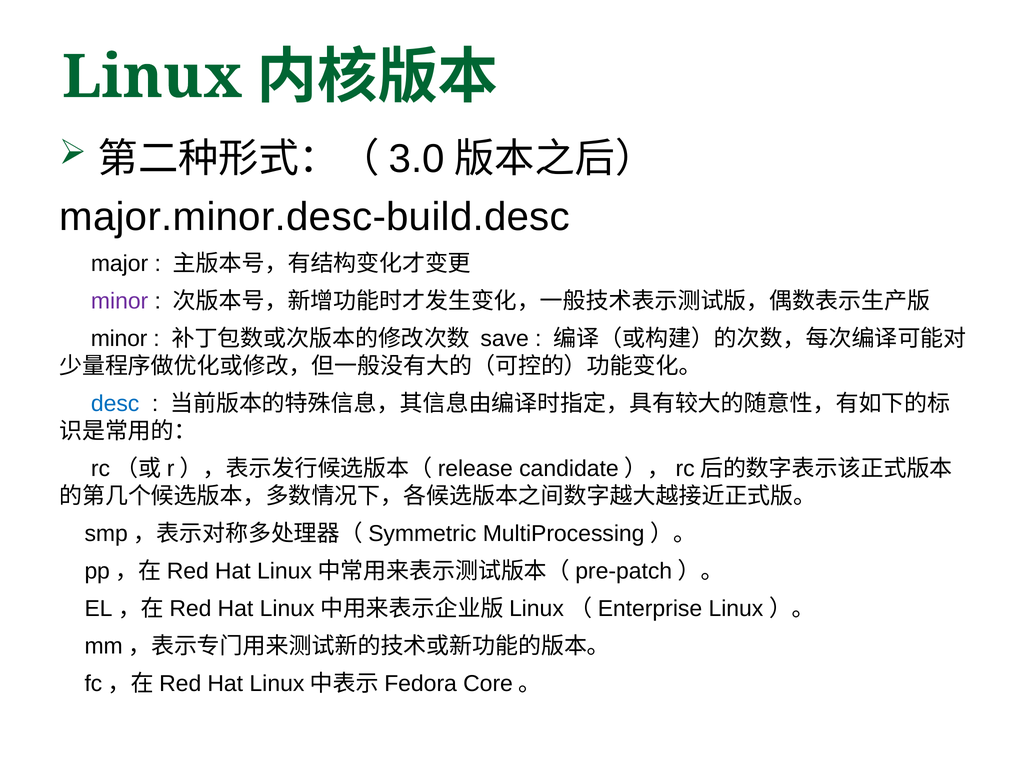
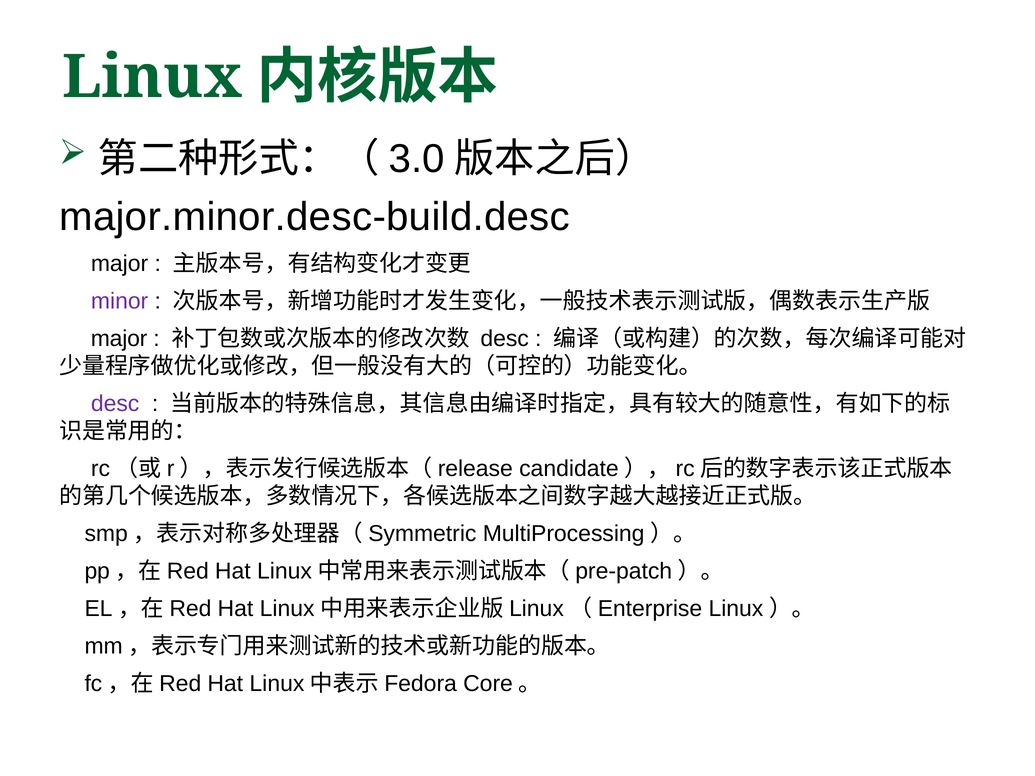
minor at (119, 339): minor -> major
save at (505, 339): save -> desc
desc at (115, 404) colour: blue -> purple
